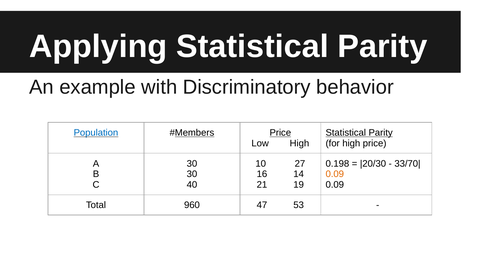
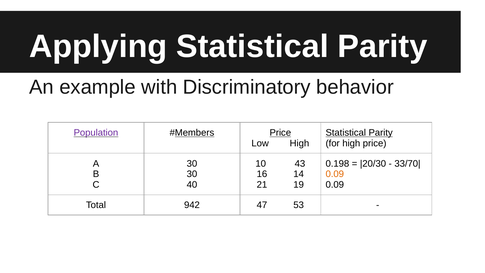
Population colour: blue -> purple
27: 27 -> 43
960: 960 -> 942
